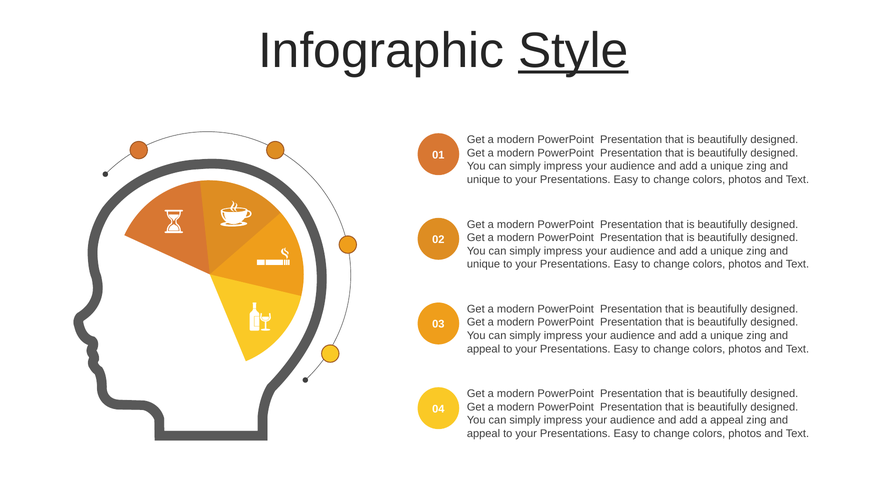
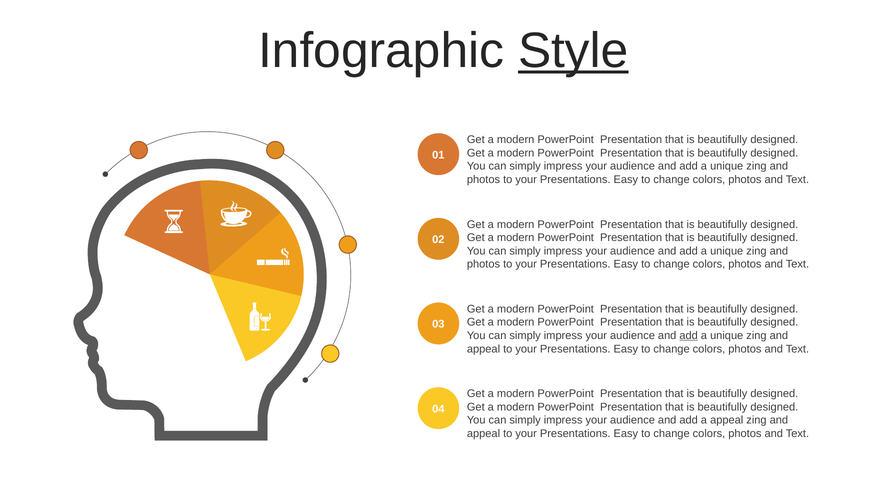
unique at (484, 179): unique -> photos
unique at (484, 264): unique -> photos
add at (689, 335) underline: none -> present
